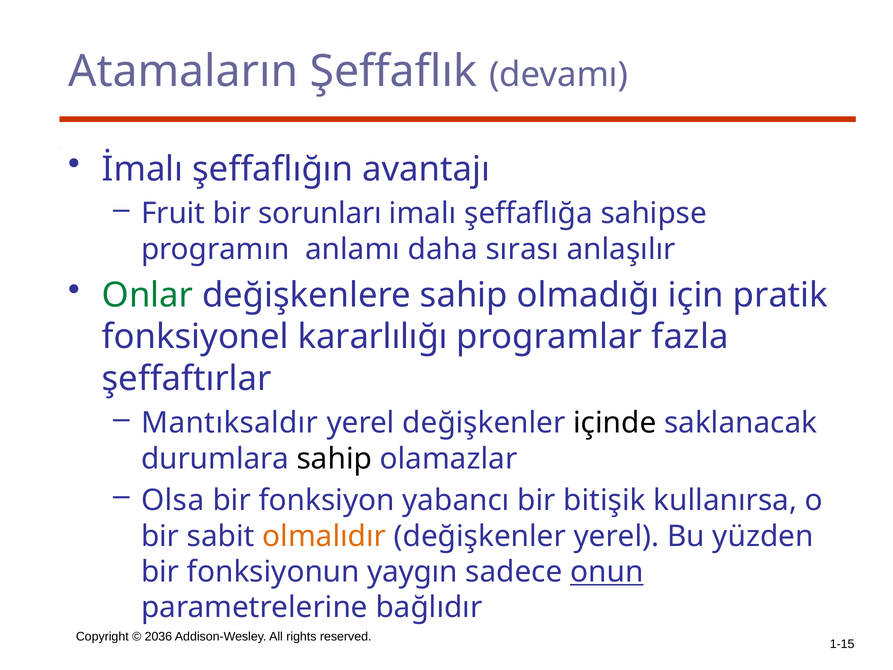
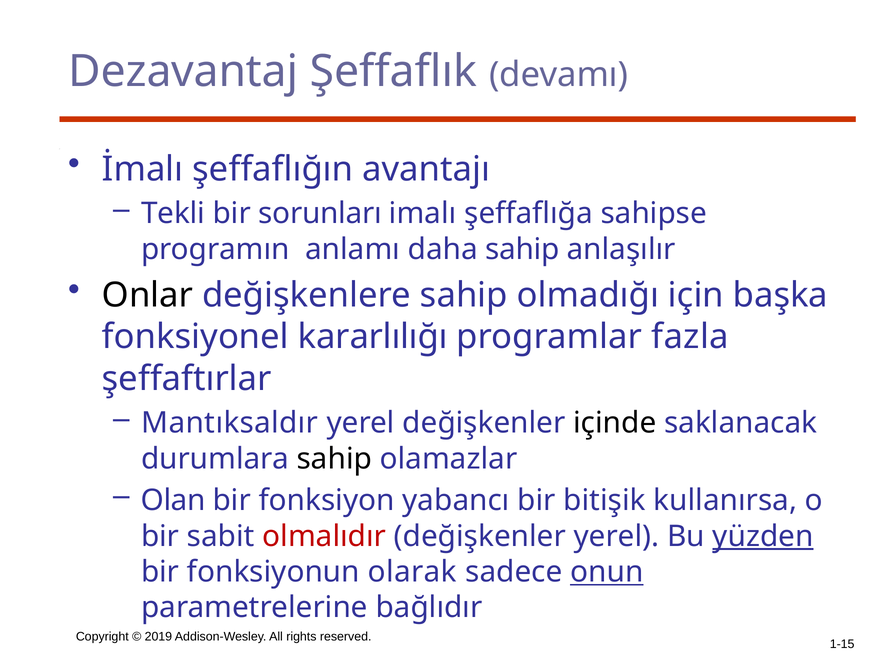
Atamaların: Atamaların -> Dezavantaj
Fruit: Fruit -> Tekli
daha sırası: sırası -> sahip
Onlar colour: green -> black
pratik: pratik -> başka
Olsa: Olsa -> Olan
olmalıdır colour: orange -> red
yüzden underline: none -> present
yaygın: yaygın -> olarak
2036: 2036 -> 2019
